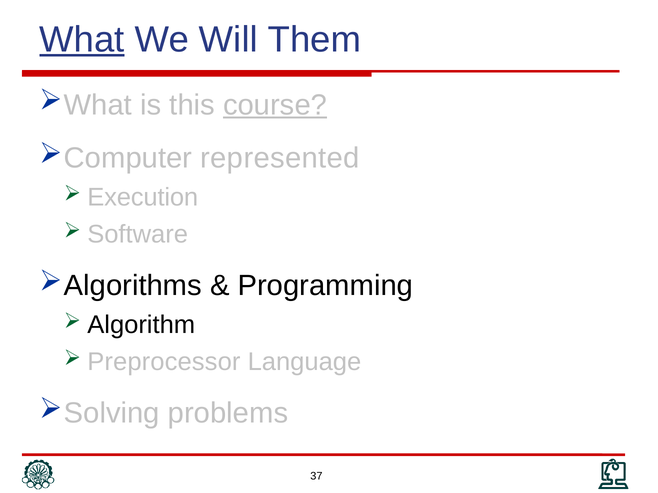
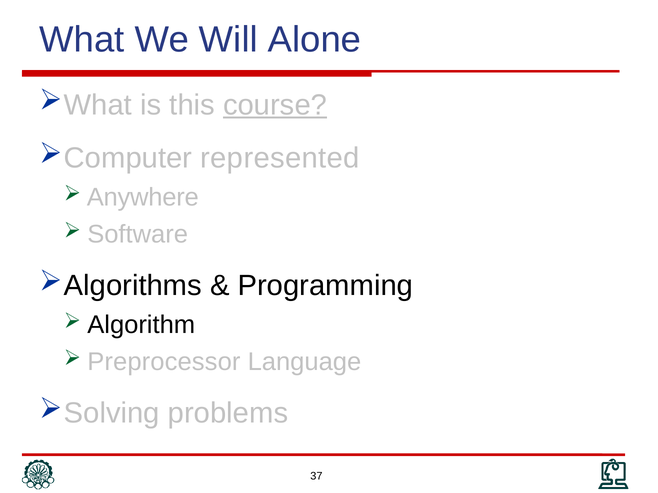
What underline: present -> none
Them: Them -> Alone
Execution: Execution -> Anywhere
